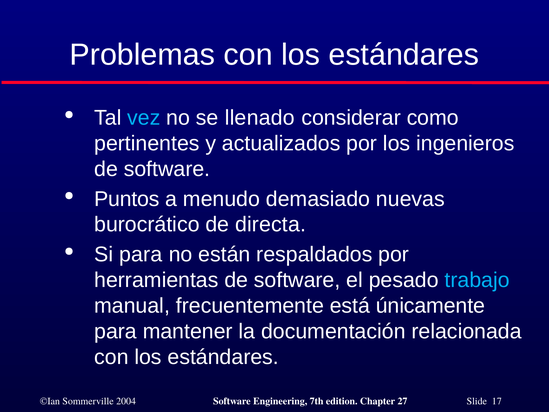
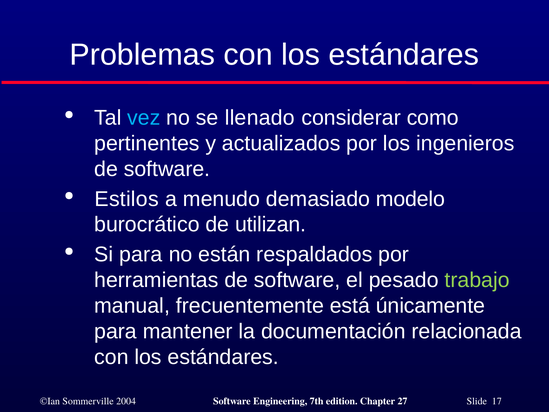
Puntos: Puntos -> Estilos
nuevas: nuevas -> modelo
directa: directa -> utilizan
trabajo colour: light blue -> light green
